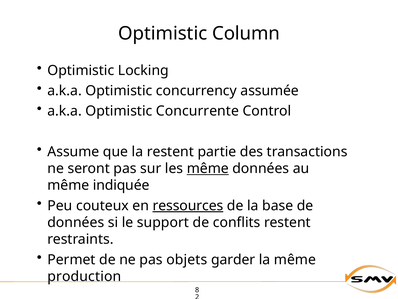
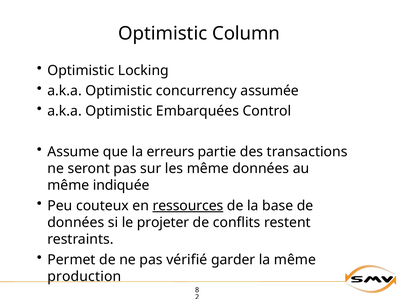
Concurrente: Concurrente -> Embarquées
la restent: restent -> erreurs
même at (208, 168) underline: present -> none
support: support -> projeter
objets: objets -> vérifié
